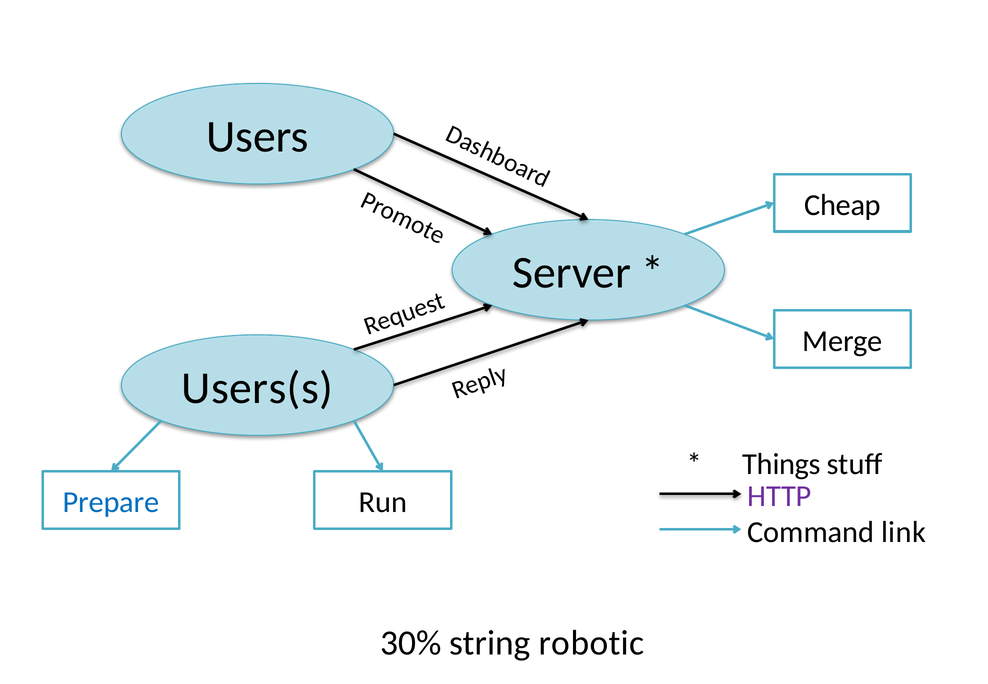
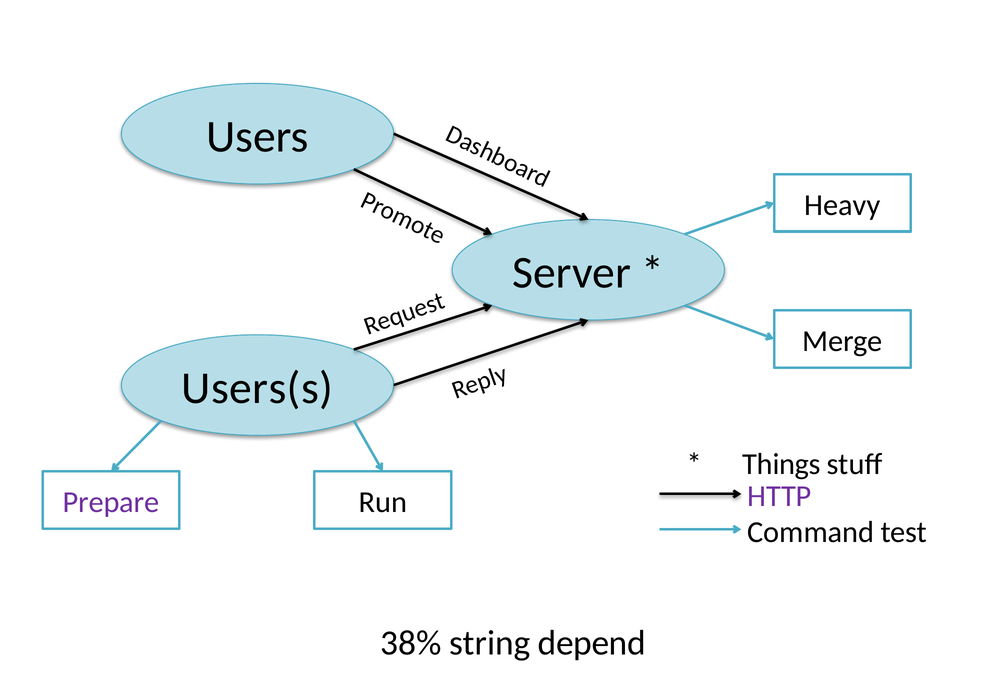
Cheap: Cheap -> Heavy
Prepare colour: blue -> purple
link: link -> test
30%: 30% -> 38%
robotic: robotic -> depend
